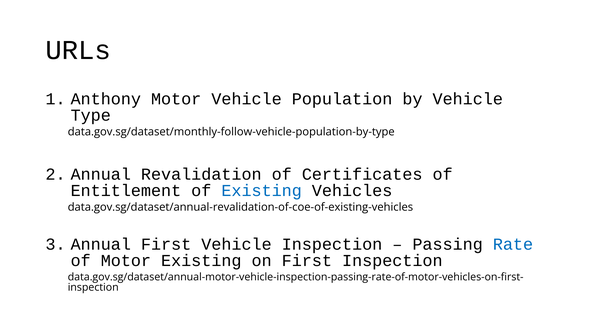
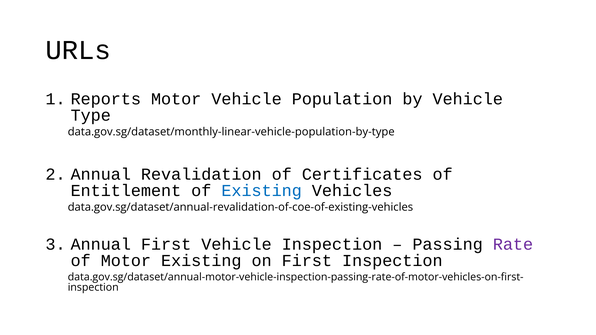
Anthony: Anthony -> Reports
data.gov.sg/dataset/monthly-follow-vehicle-population-by-type: data.gov.sg/dataset/monthly-follow-vehicle-population-by-type -> data.gov.sg/dataset/monthly-linear-vehicle-population-by-type
Rate colour: blue -> purple
